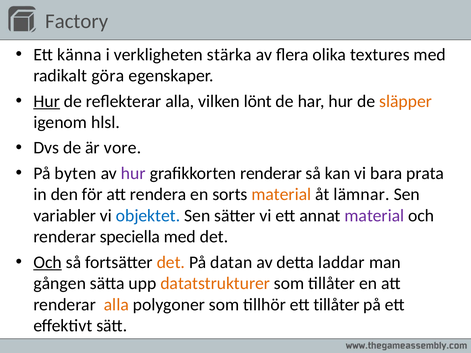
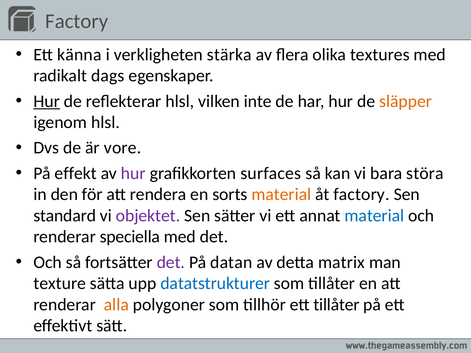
göra: göra -> dags
reflekterar alla: alla -> hlsl
lönt: lönt -> inte
byten: byten -> effekt
grafikkorten renderar: renderar -> surfaces
prata: prata -> störa
åt lämnar: lämnar -> factory
variabler: variabler -> standard
objektet colour: blue -> purple
material at (374, 216) colour: purple -> blue
Och at (48, 262) underline: present -> none
det at (171, 262) colour: orange -> purple
laddar: laddar -> matrix
gången: gången -> texture
datatstrukturer colour: orange -> blue
